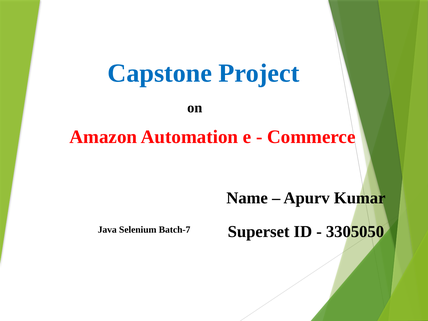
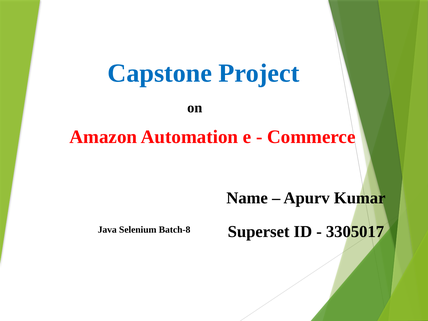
Batch-7: Batch-7 -> Batch-8
3305050: 3305050 -> 3305017
